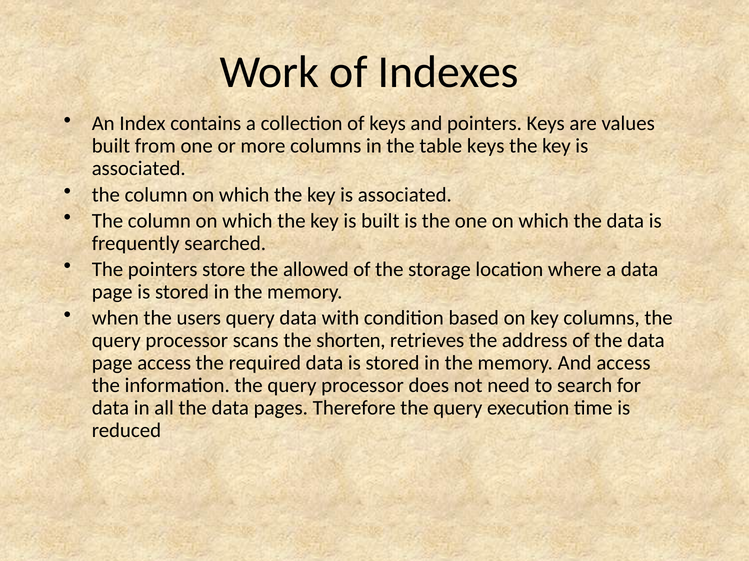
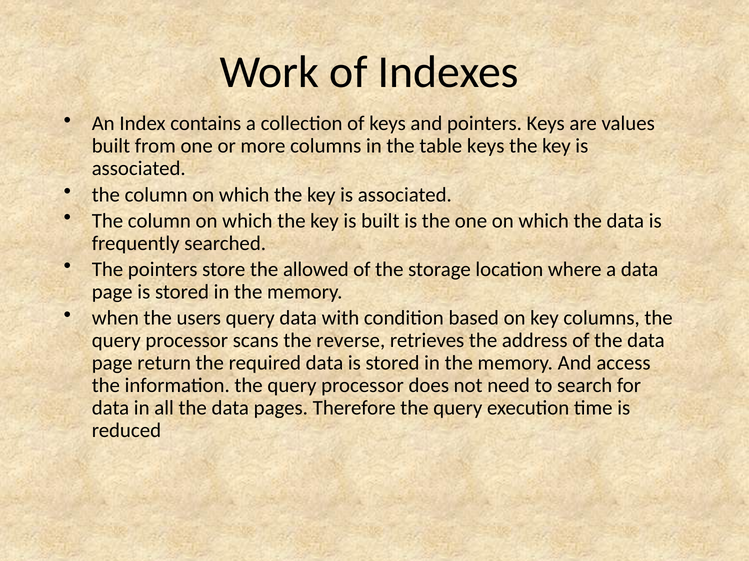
shorten: shorten -> reverse
page access: access -> return
